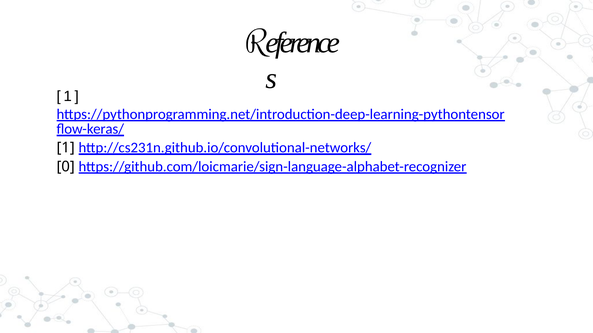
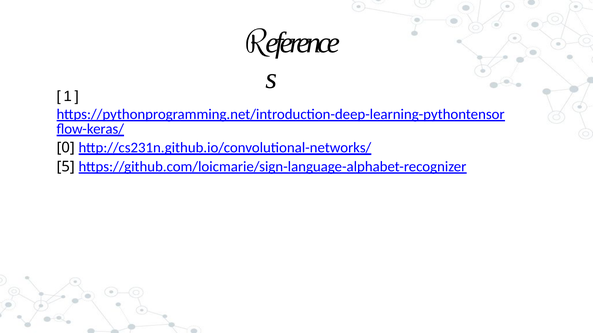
1 at (66, 148): 1 -> 0
0: 0 -> 5
